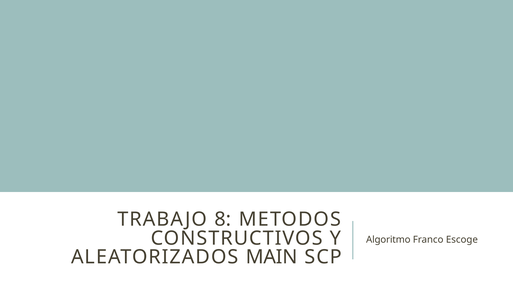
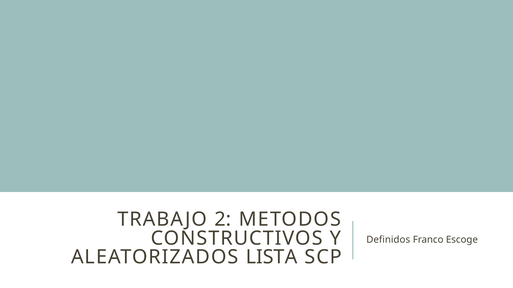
8: 8 -> 2
Algoritmo: Algoritmo -> Definidos
MAIN: MAIN -> LISTA
